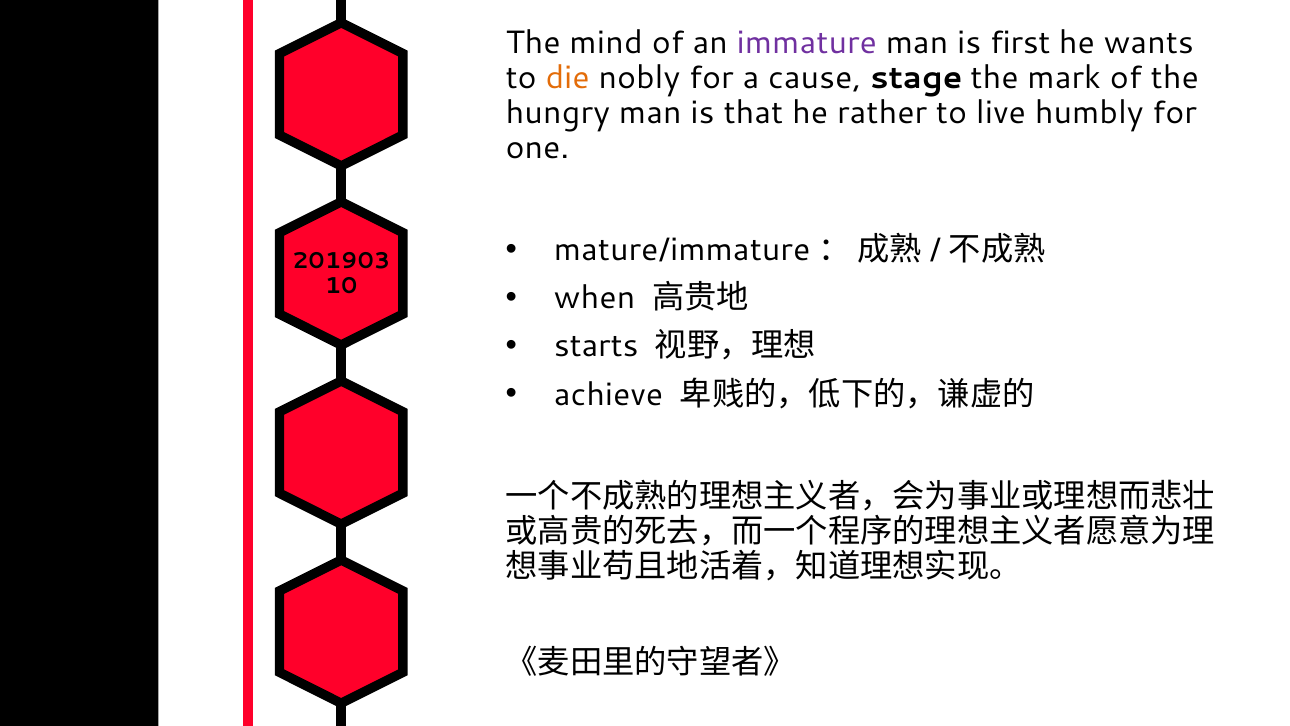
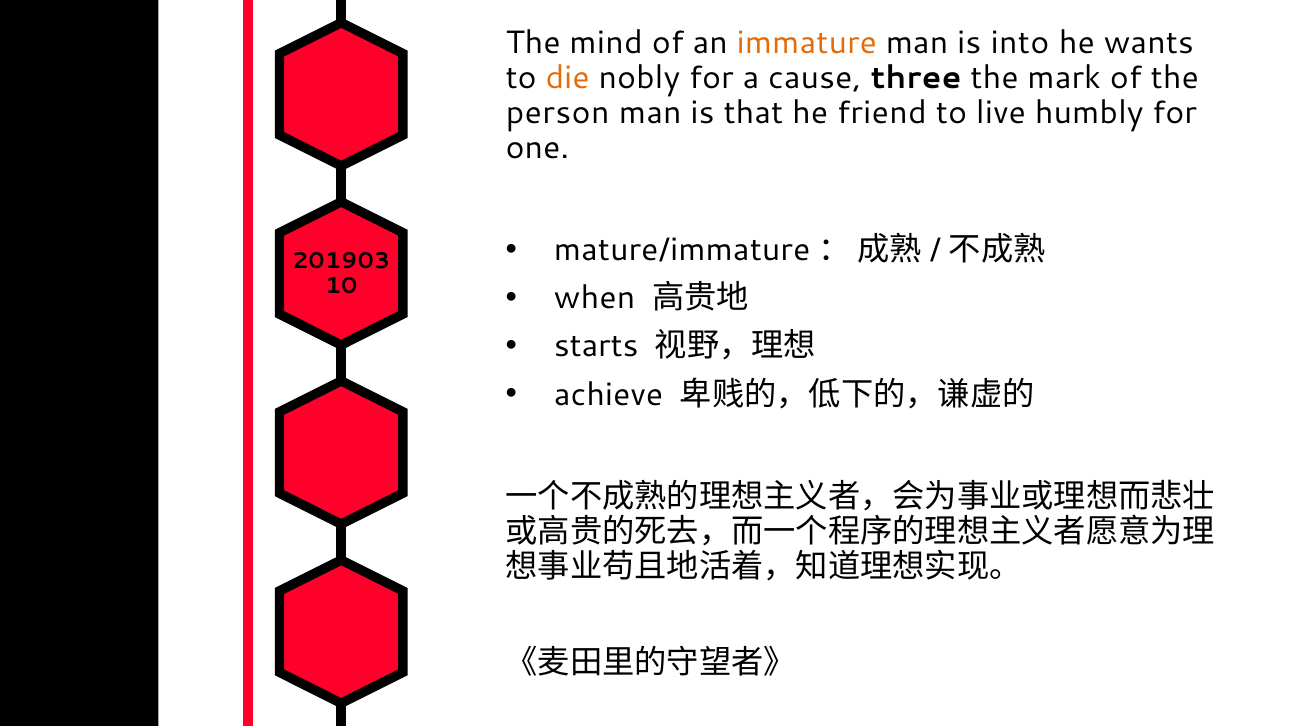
immature colour: purple -> orange
first: first -> into
stage: stage -> three
hungry: hungry -> person
rather: rather -> friend
